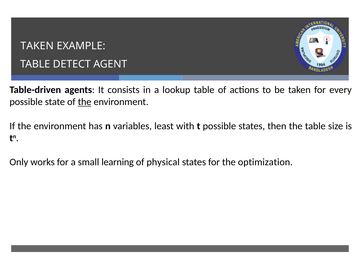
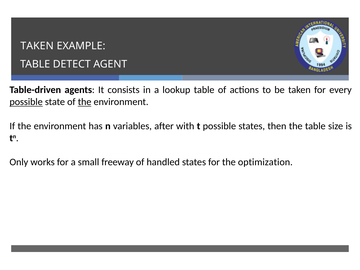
possible at (26, 102) underline: none -> present
least: least -> after
learning: learning -> freeway
physical: physical -> handled
